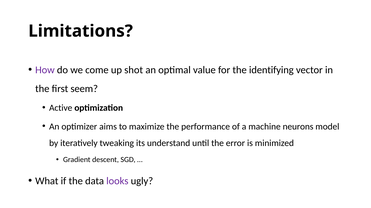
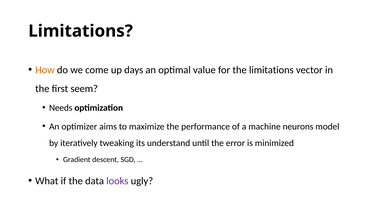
How colour: purple -> orange
shot: shot -> days
the identifying: identifying -> limitations
Active: Active -> Needs
